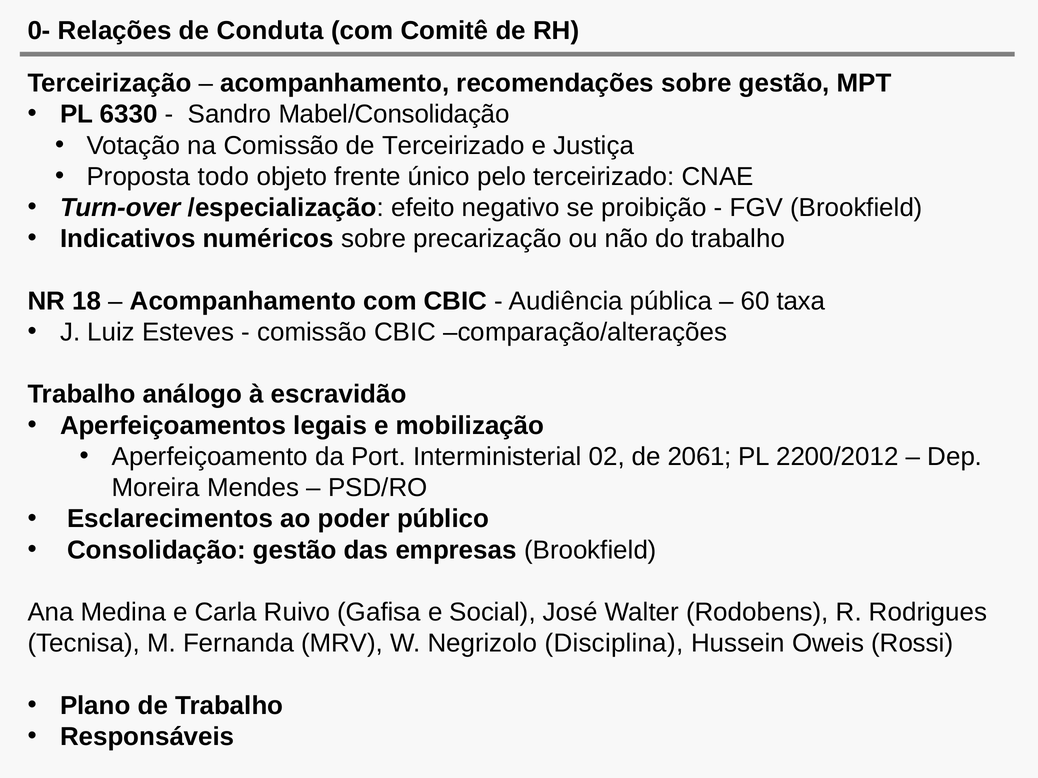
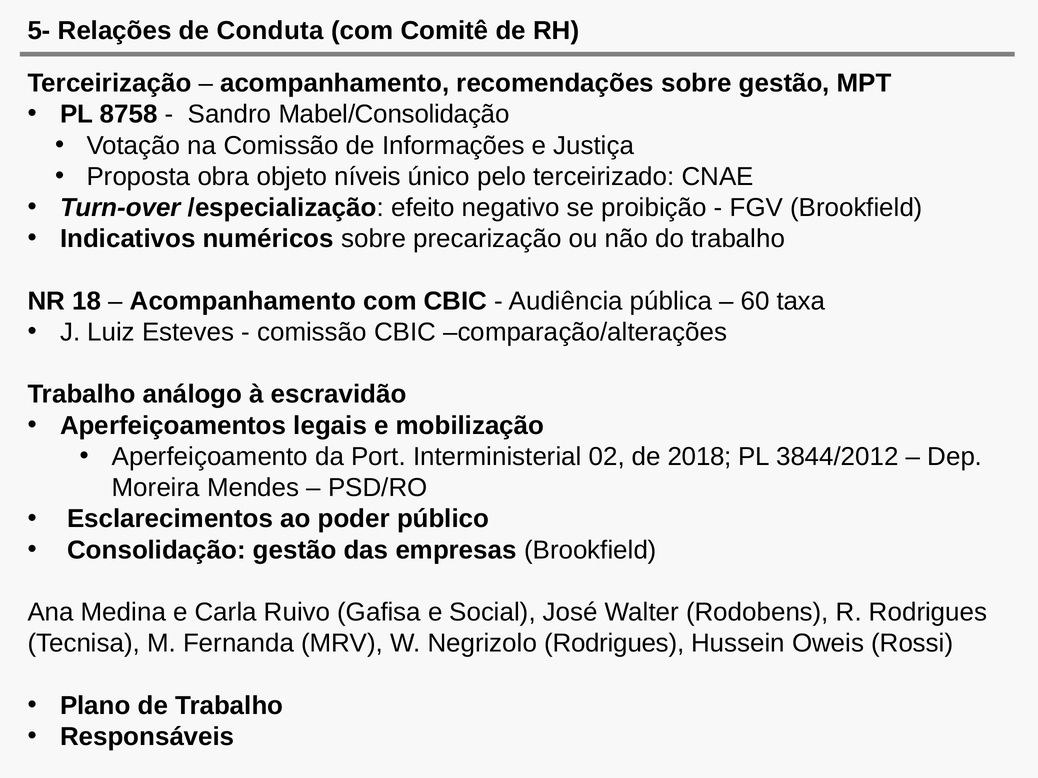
0-: 0- -> 5-
6330: 6330 -> 8758
de Terceirizado: Terceirizado -> Informações
todo: todo -> obra
frente: frente -> níveis
2061: 2061 -> 2018
2200/2012: 2200/2012 -> 3844/2012
Negrizolo Disciplina: Disciplina -> Rodrigues
